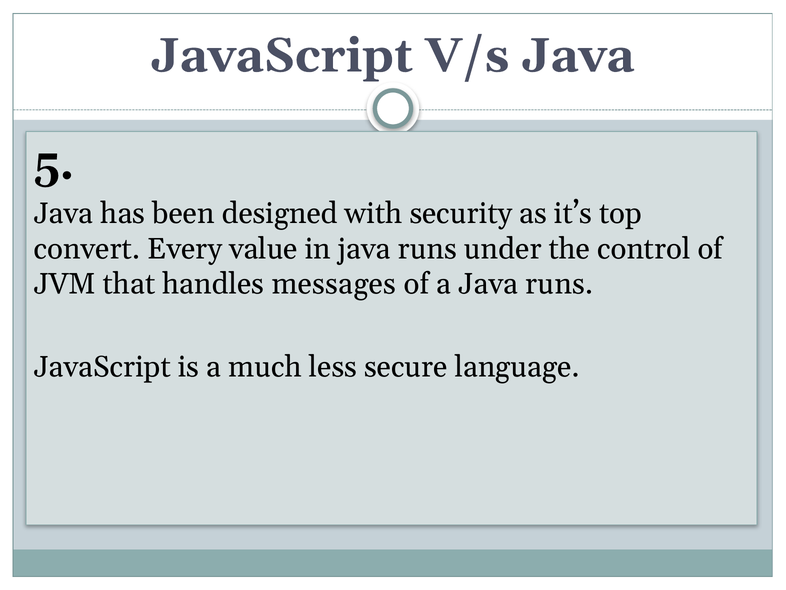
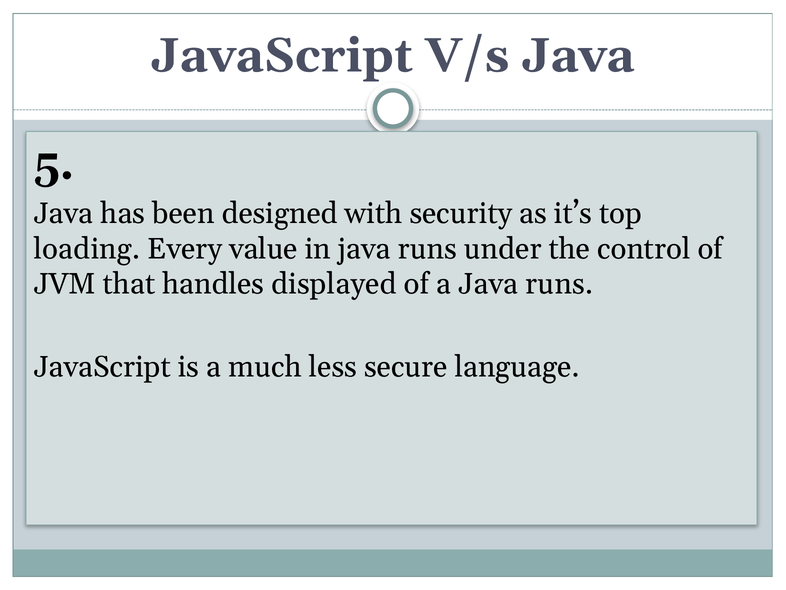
convert: convert -> loading
messages: messages -> displayed
